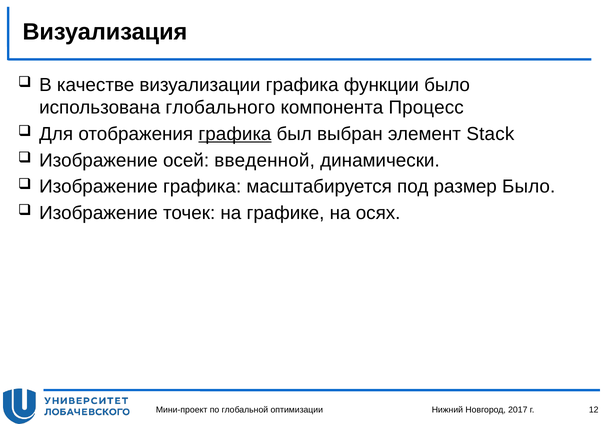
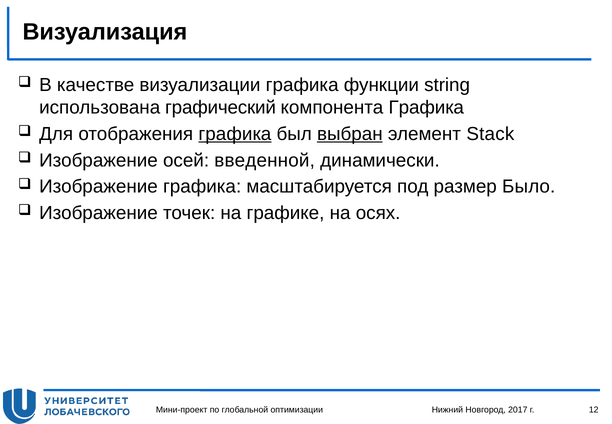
функции было: было -> string
глобального: глобального -> графический
компонента Процесс: Процесс -> Графика
выбран underline: none -> present
